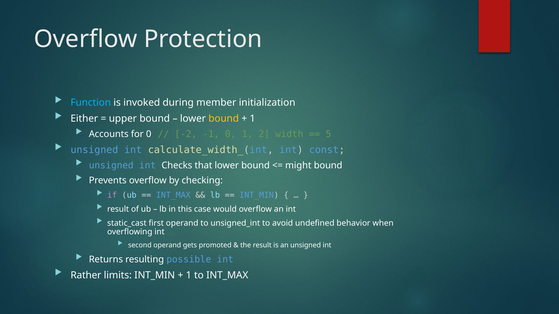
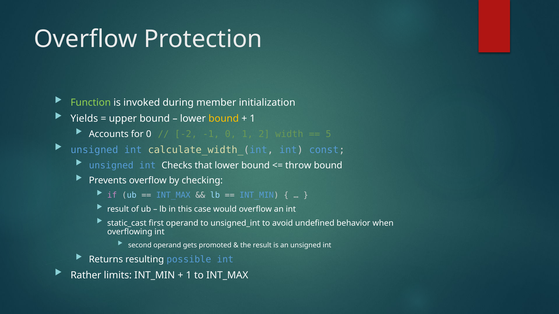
Function colour: light blue -> light green
Either: Either -> Yields
might: might -> throw
